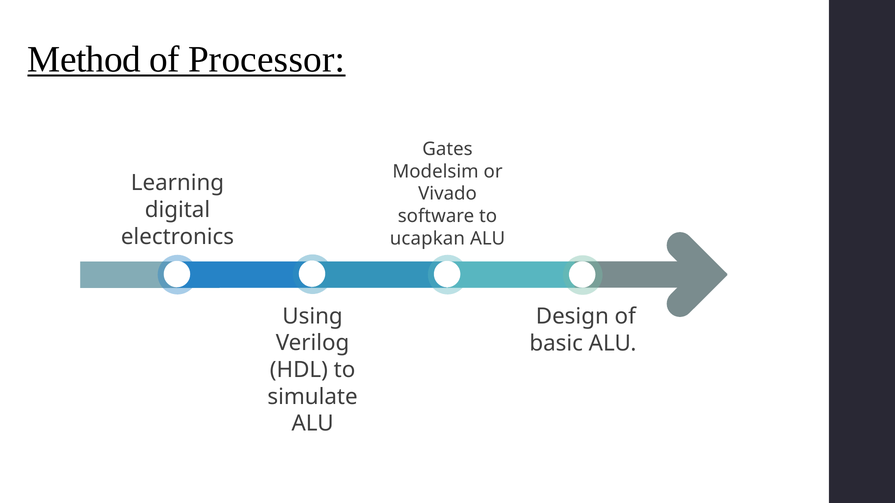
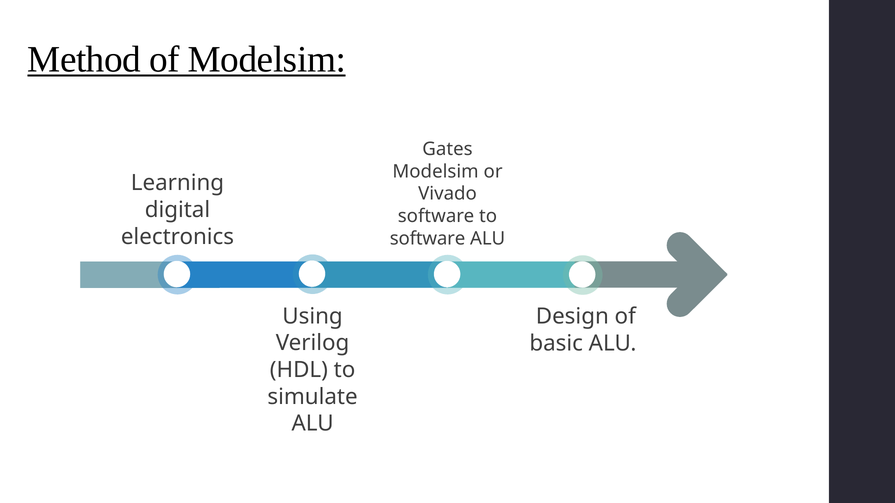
of Processor: Processor -> Modelsim
ucapkan at (427, 239): ucapkan -> software
